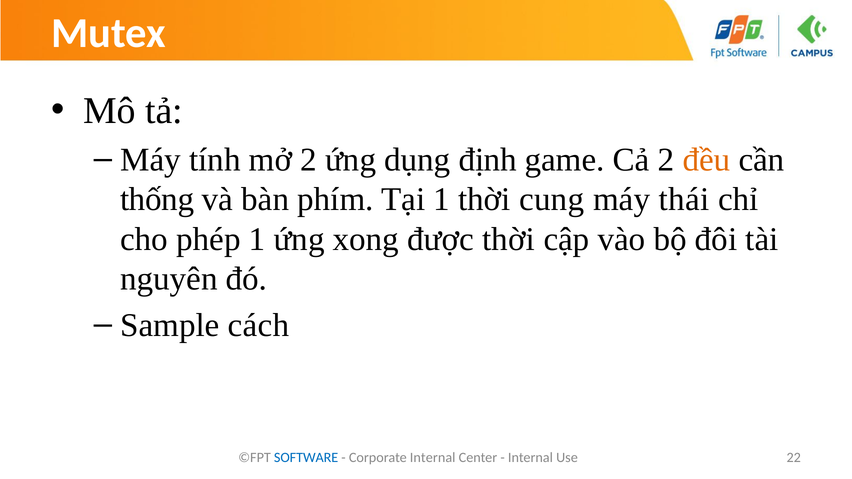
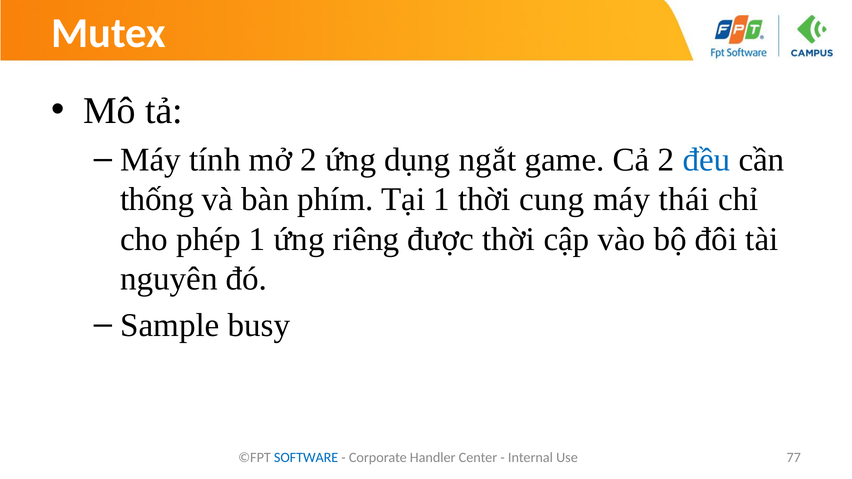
định: định -> ngắt
đều colour: orange -> blue
xong: xong -> riêng
cách: cách -> busy
Corporate Internal: Internal -> Handler
22: 22 -> 77
